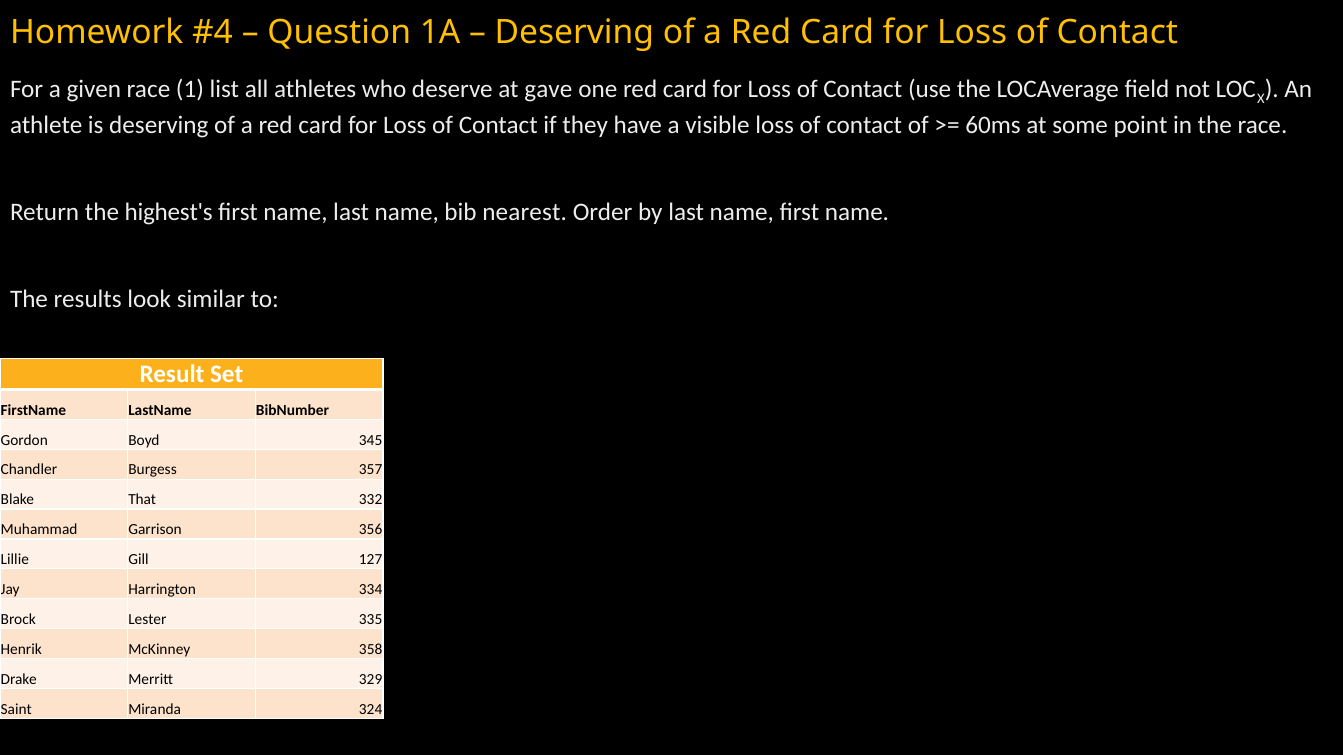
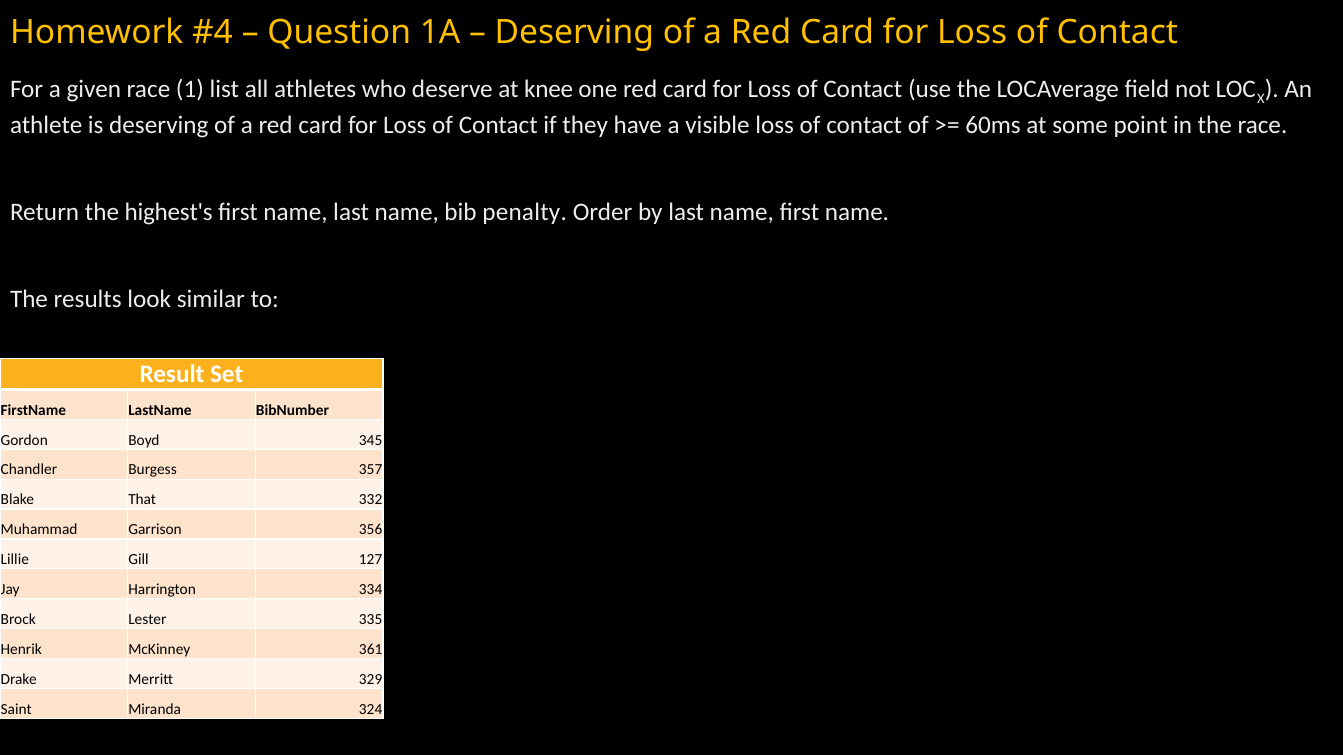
gave: gave -> knee
nearest: nearest -> penalty
358: 358 -> 361
